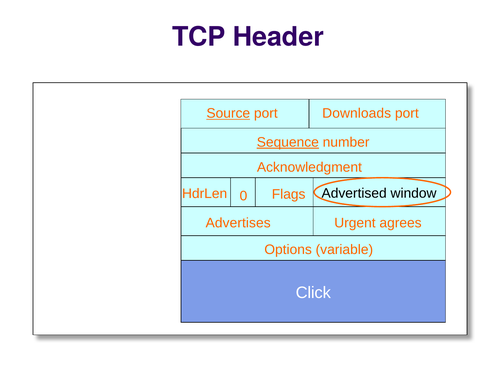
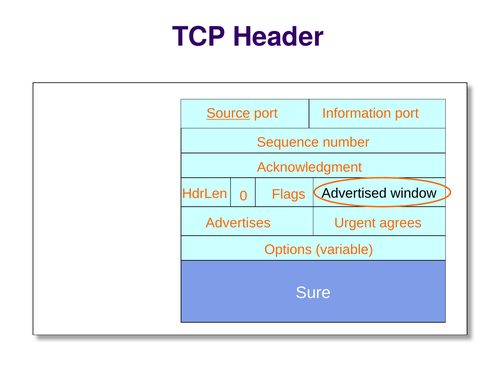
Downloads: Downloads -> Information
Sequence underline: present -> none
Click: Click -> Sure
